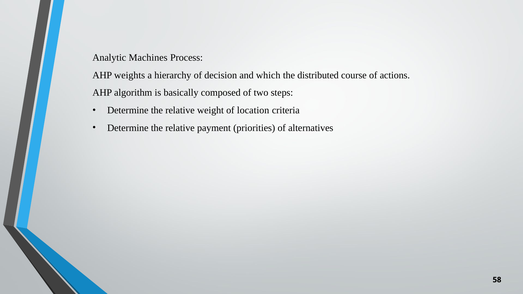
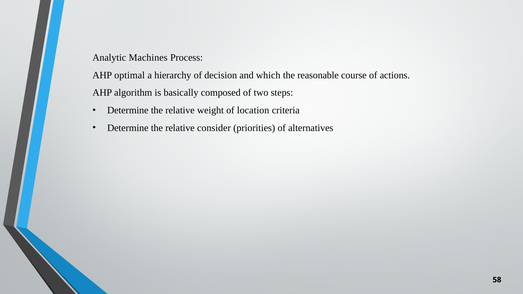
weights: weights -> optimal
distributed: distributed -> reasonable
payment: payment -> consider
